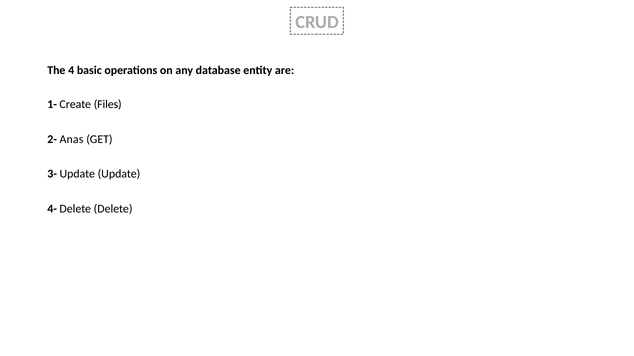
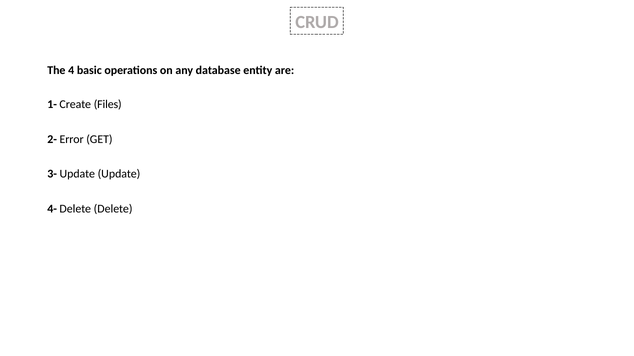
Anas: Anas -> Error
